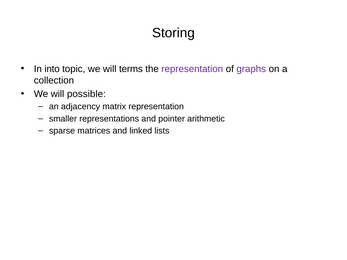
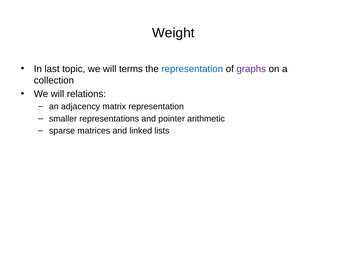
Storing: Storing -> Weight
into: into -> last
representation at (192, 69) colour: purple -> blue
possible: possible -> relations
